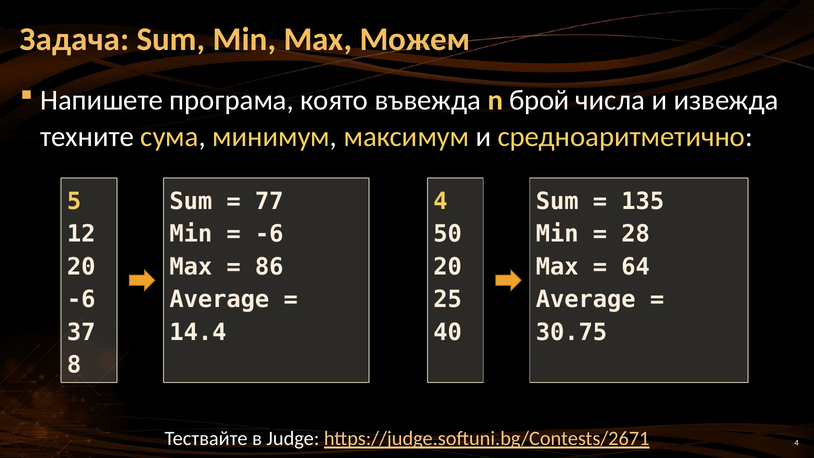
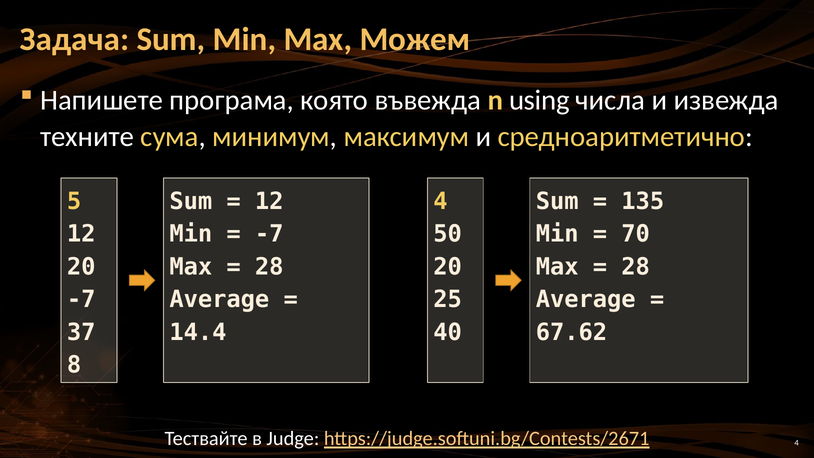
брой: брой -> using
77 at (269, 201): 77 -> 12
-6 at (269, 234): -6 -> -7
28: 28 -> 70
86 at (269, 267): 86 -> 28
64 at (636, 267): 64 -> 28
-6 at (81, 300): -6 -> -7
30.75: 30.75 -> 67.62
